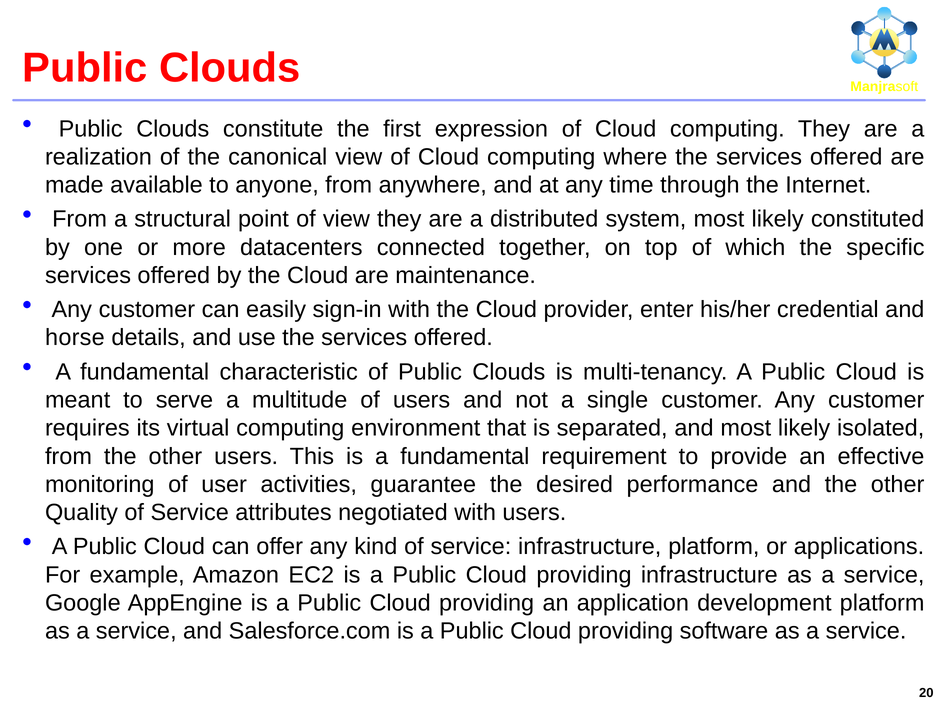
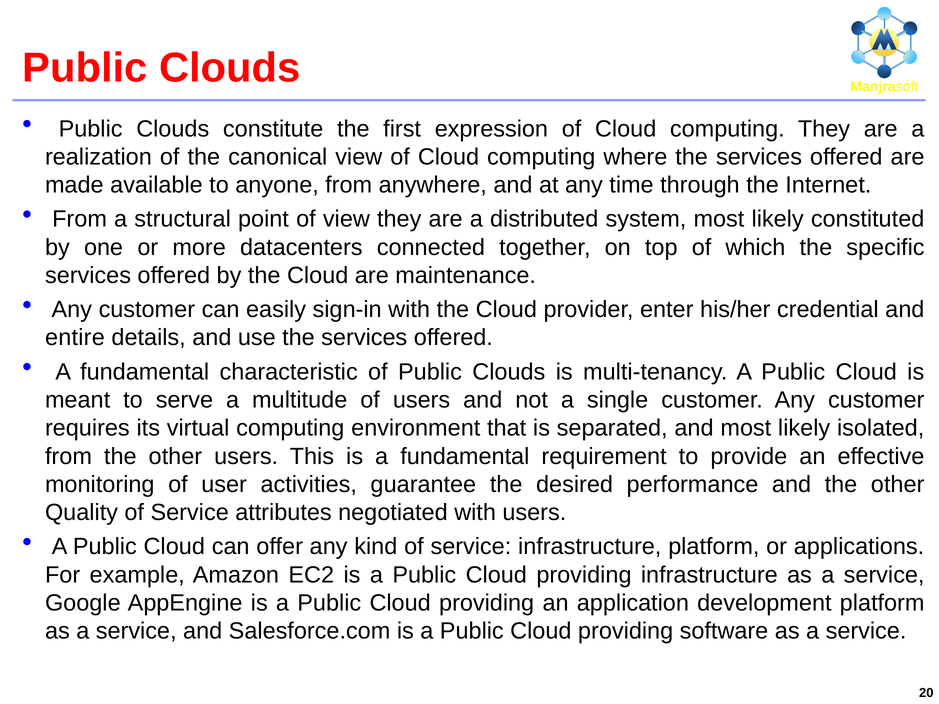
horse: horse -> entire
